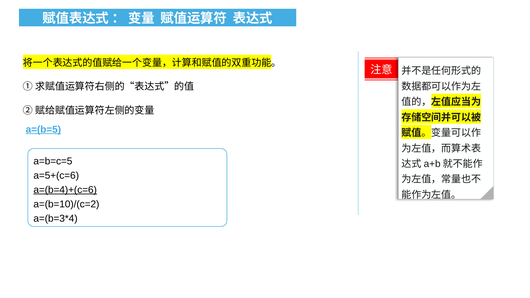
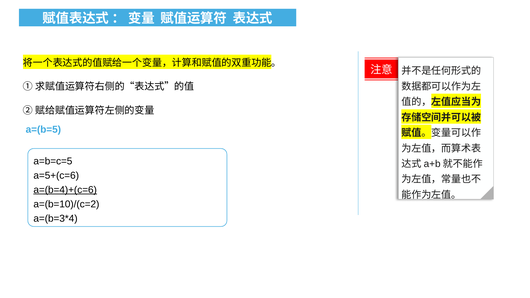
a=(b=5 underline: present -> none
